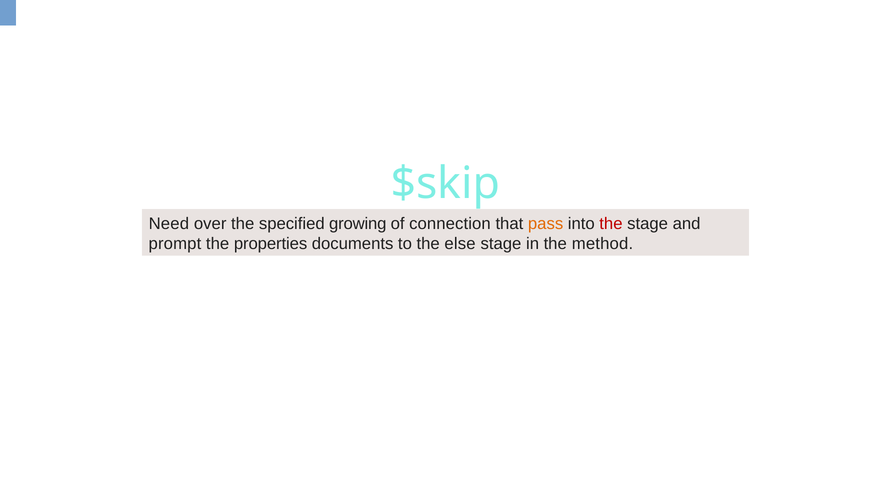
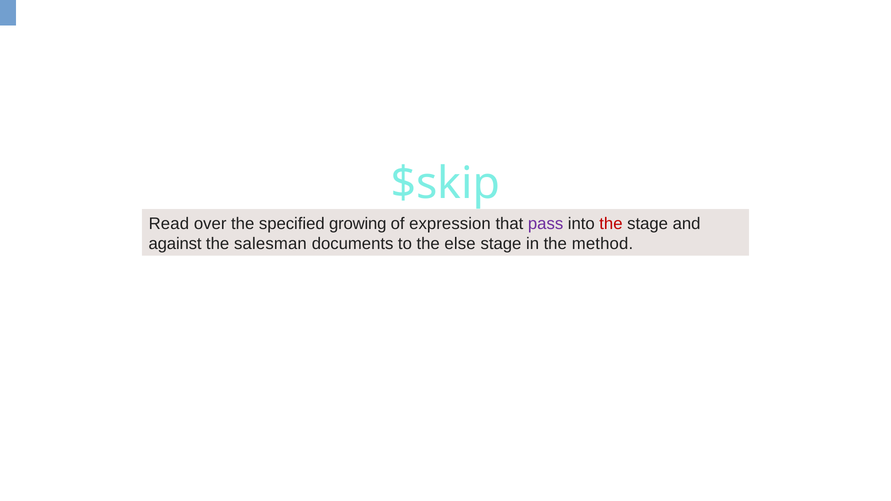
Need: Need -> Read
connection: connection -> expression
pass colour: orange -> purple
prompt: prompt -> against
properties: properties -> salesman
